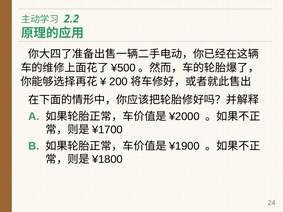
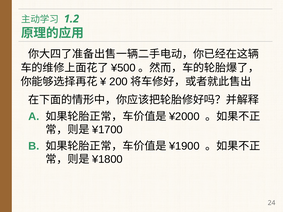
2.2: 2.2 -> 1.2
